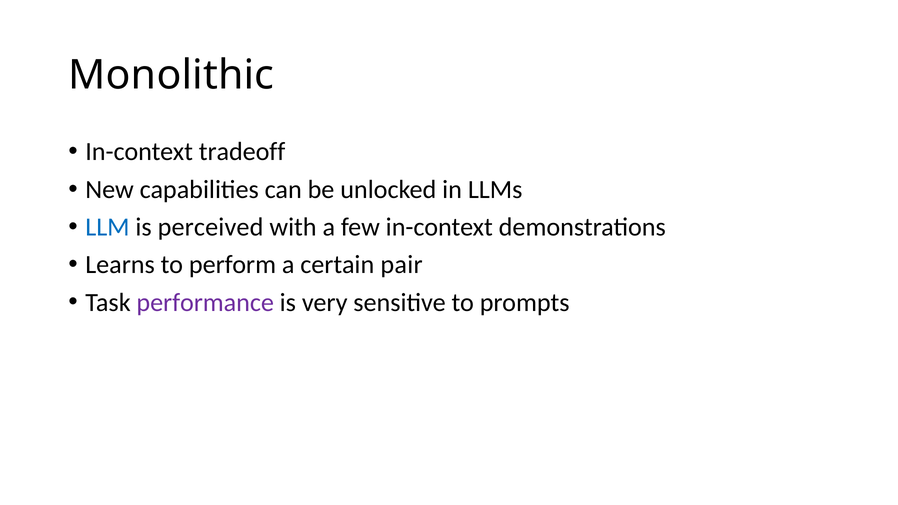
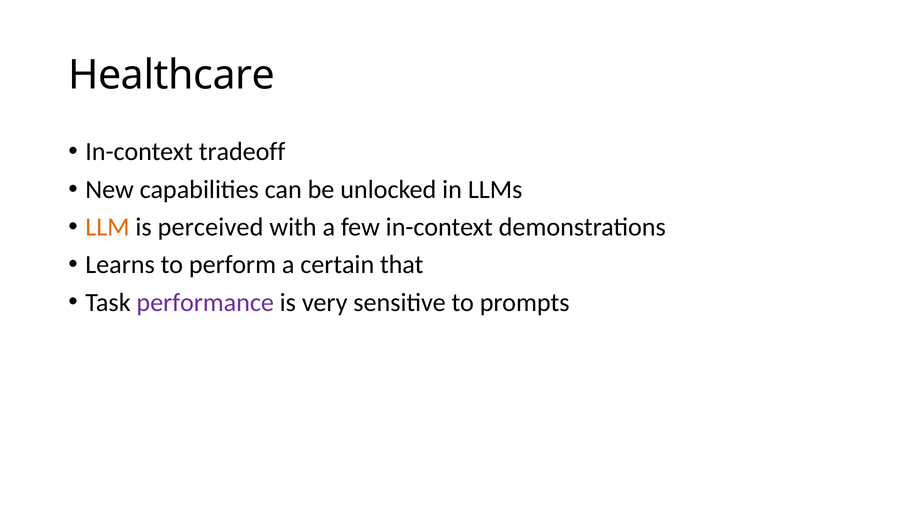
Monolithic: Monolithic -> Healthcare
LLM colour: blue -> orange
pair: pair -> that
